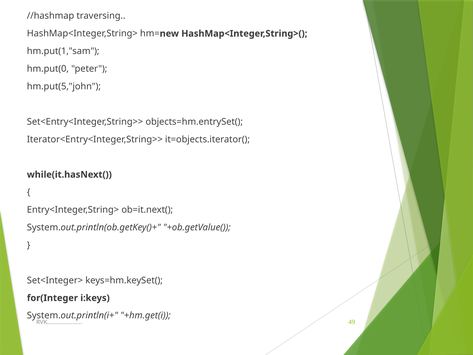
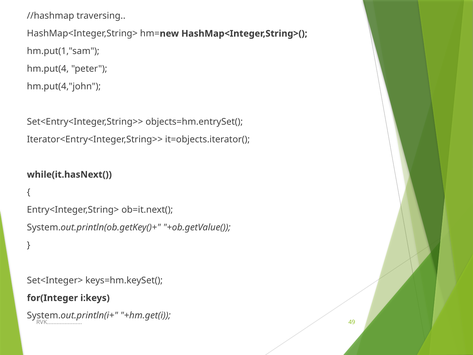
hm.put(0: hm.put(0 -> hm.put(4
hm.put(5,"john: hm.put(5,"john -> hm.put(4,"john
